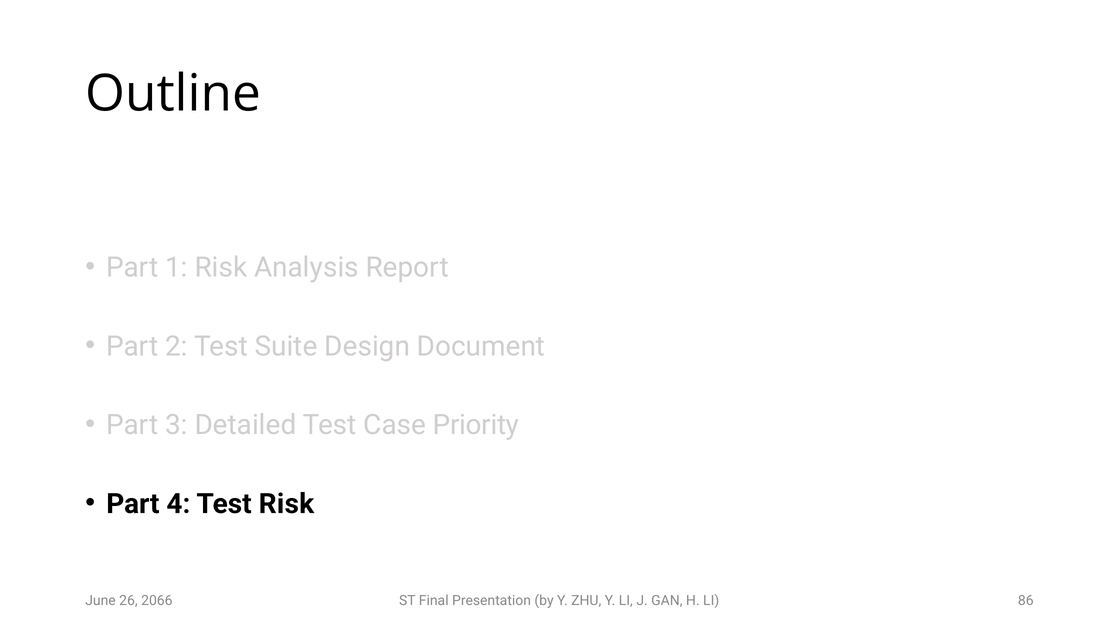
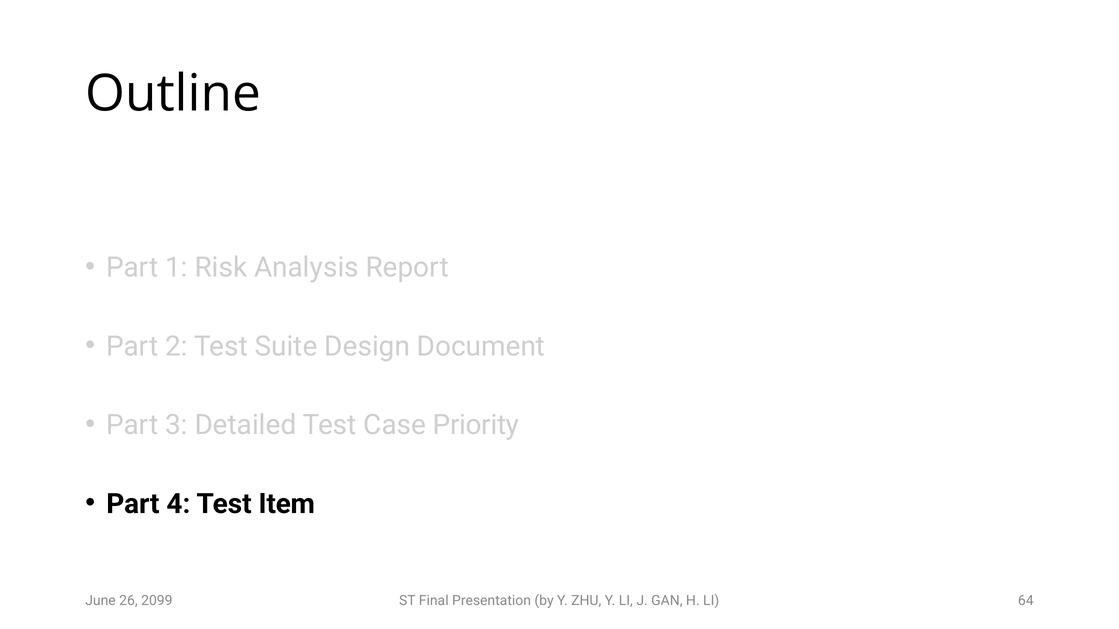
Test Risk: Risk -> Item
2066: 2066 -> 2099
86: 86 -> 64
